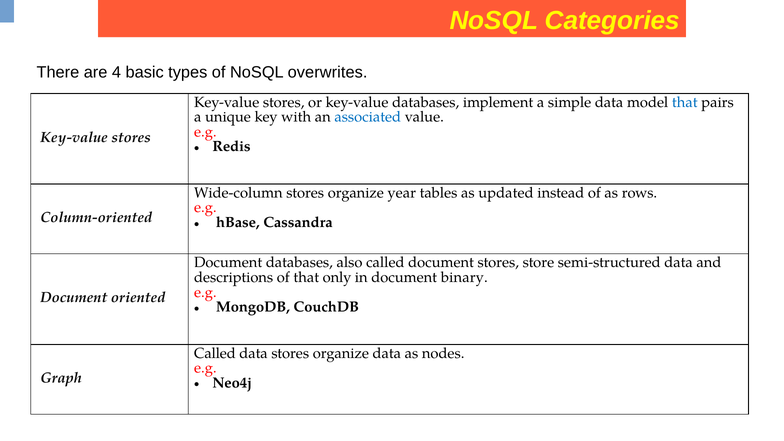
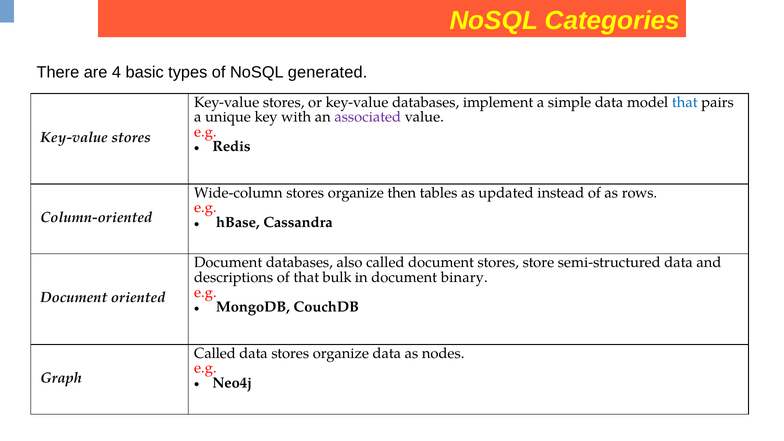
overwrites: overwrites -> generated
associated colour: blue -> purple
year: year -> then
only: only -> bulk
